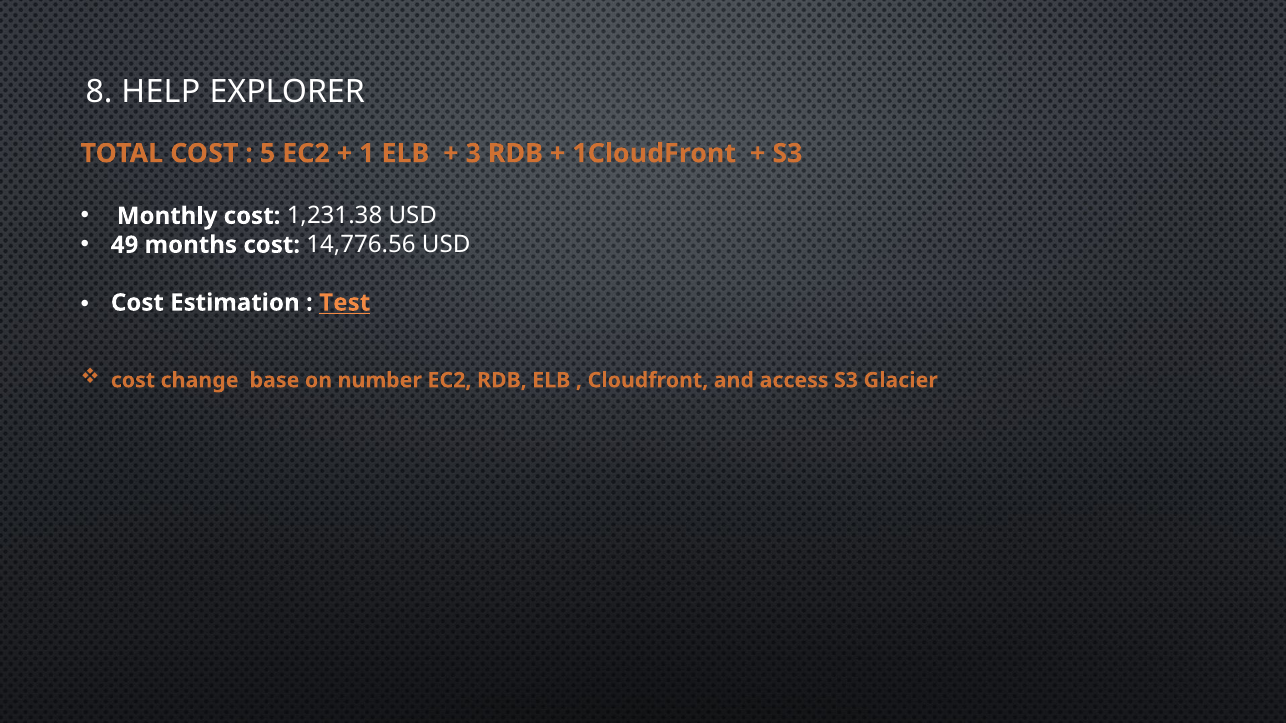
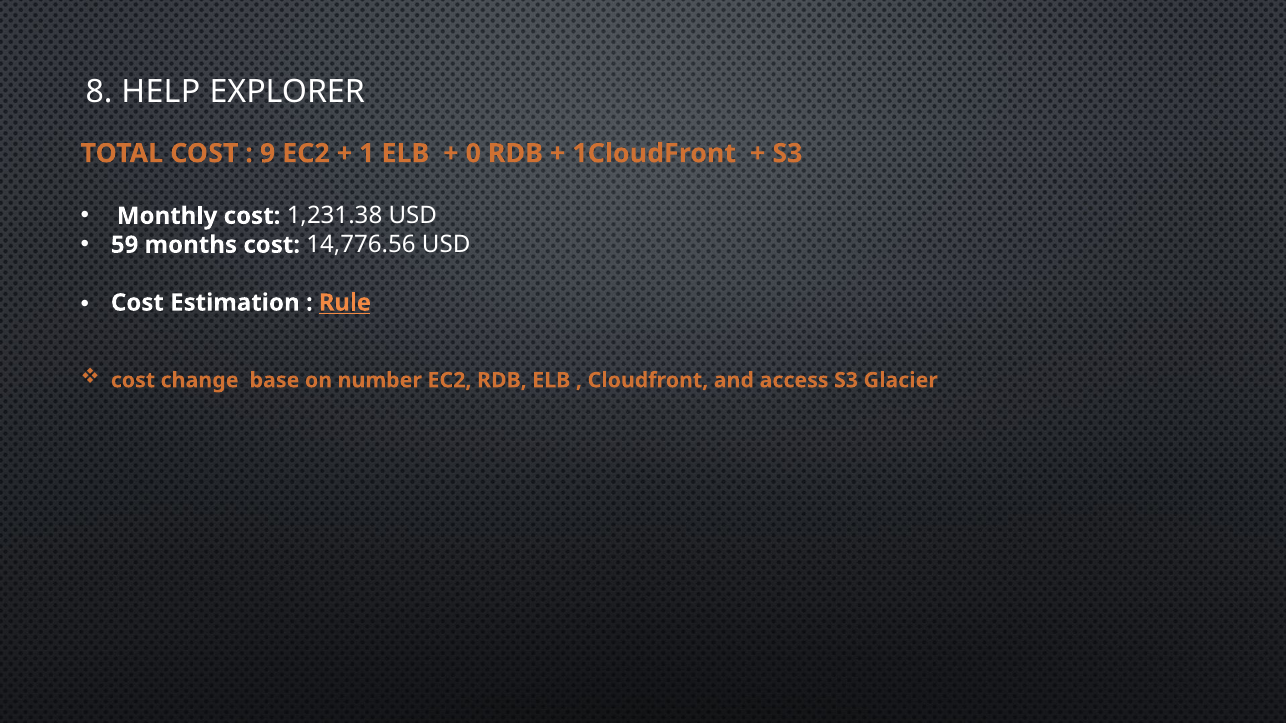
5: 5 -> 9
3: 3 -> 0
49: 49 -> 59
Test: Test -> Rule
